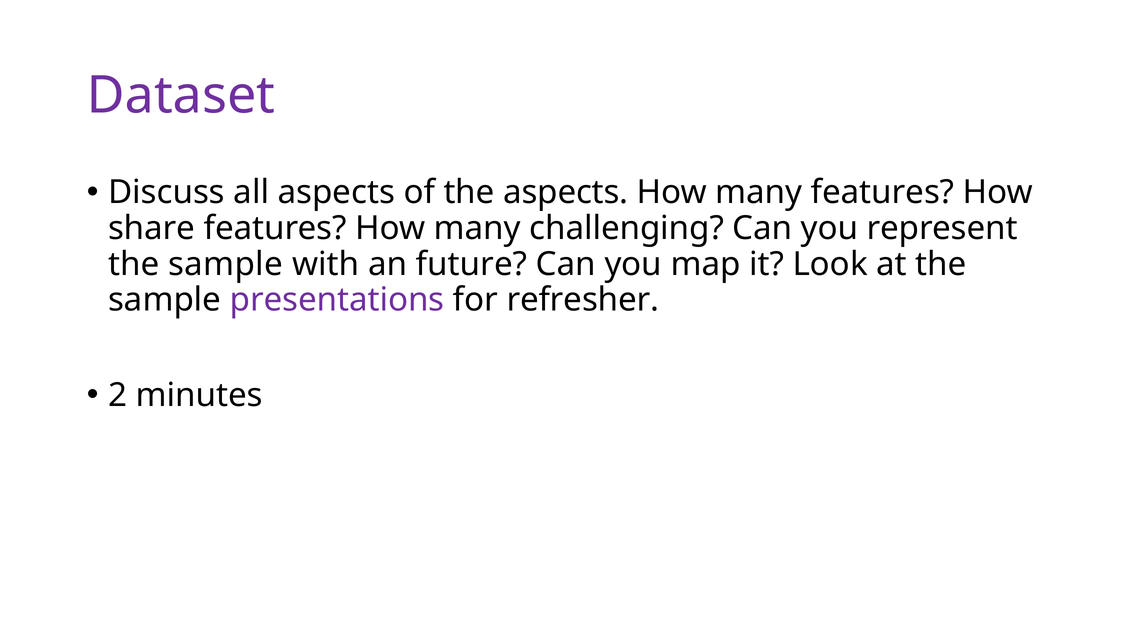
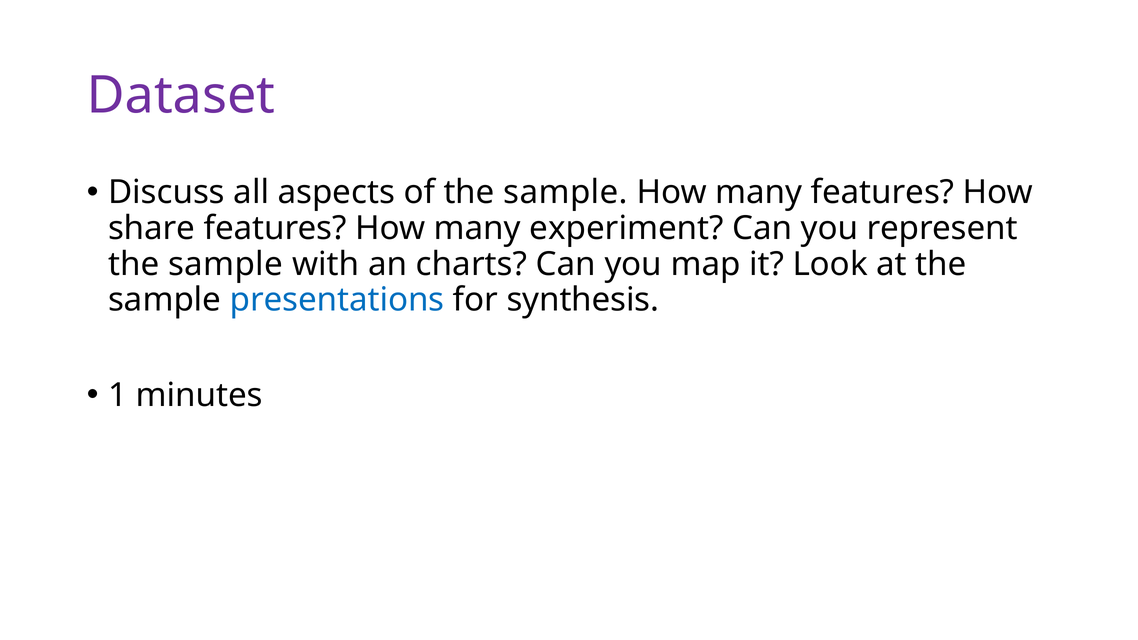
of the aspects: aspects -> sample
challenging: challenging -> experiment
future: future -> charts
presentations colour: purple -> blue
refresher: refresher -> synthesis
2: 2 -> 1
